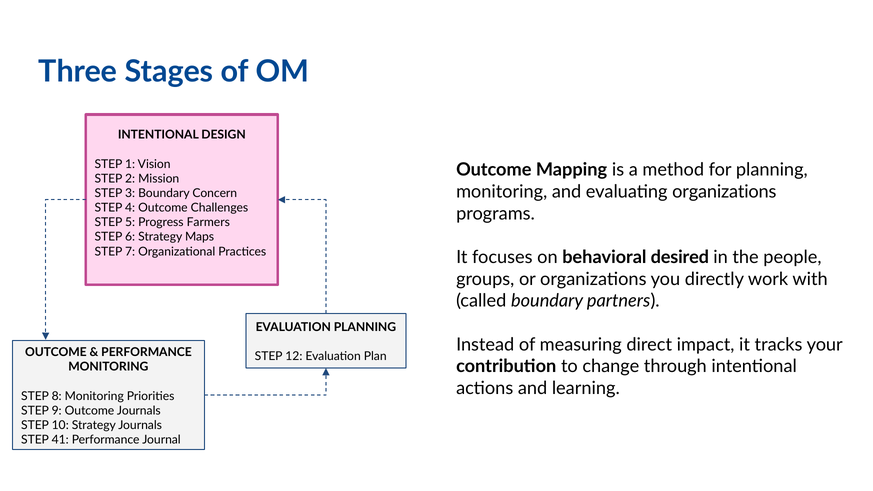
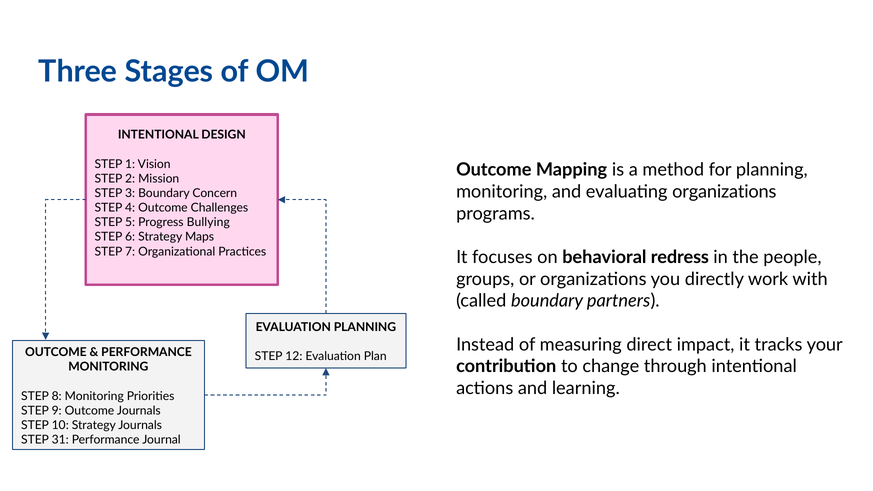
Farmers: Farmers -> Bullying
desired: desired -> redress
41: 41 -> 31
